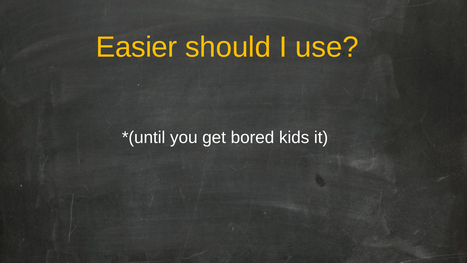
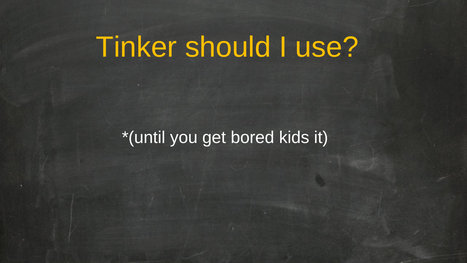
Easier: Easier -> Tinker
